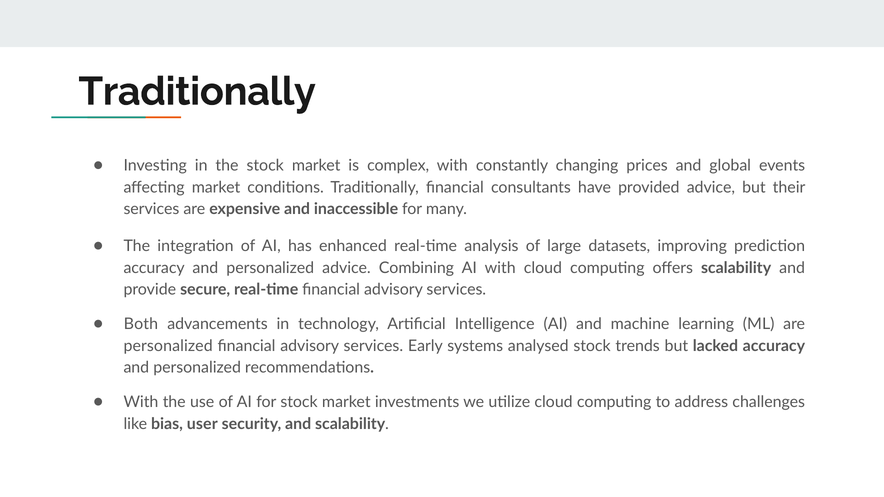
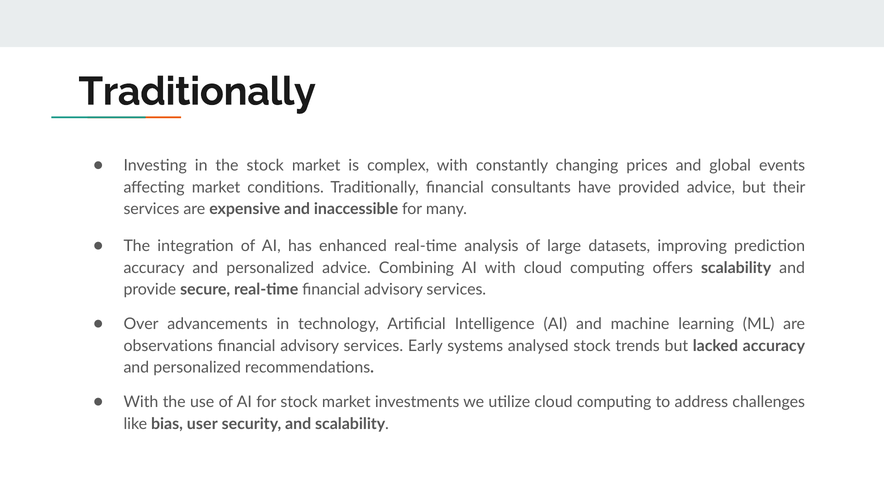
Both: Both -> Over
personalized at (168, 346): personalized -> observations
